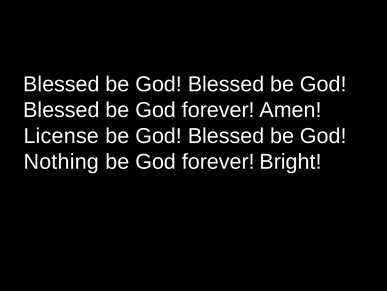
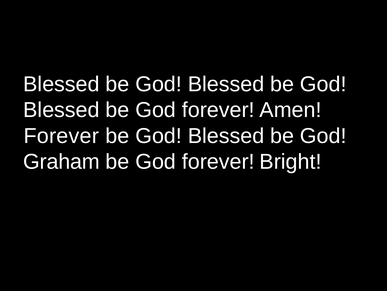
License at (61, 136): License -> Forever
Nothing: Nothing -> Graham
